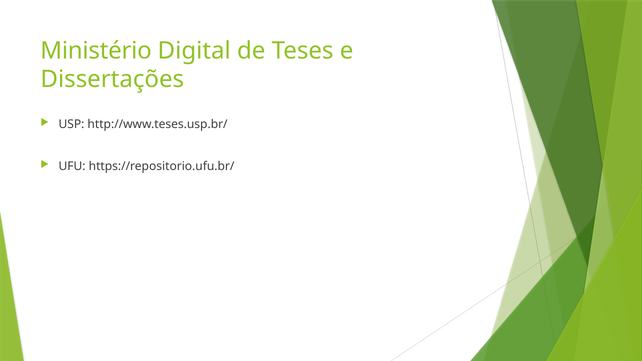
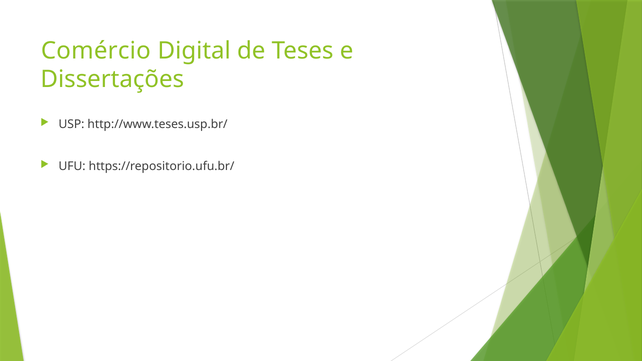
Ministério: Ministério -> Comércio
